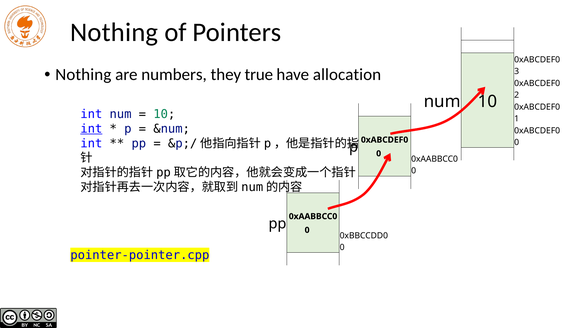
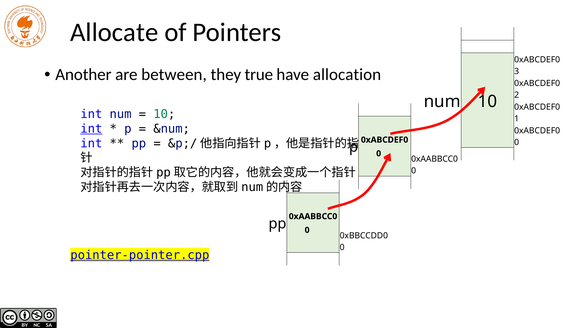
Nothing at (114, 32): Nothing -> Allocate
Nothing at (83, 75): Nothing -> Another
numbers: numbers -> between
pointer-pointer.cpp underline: none -> present
